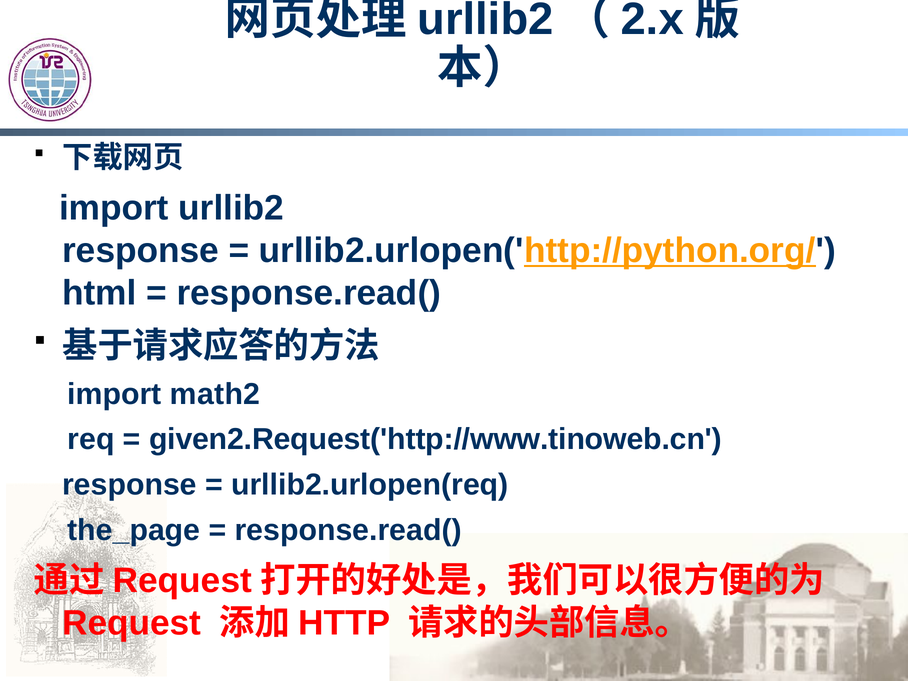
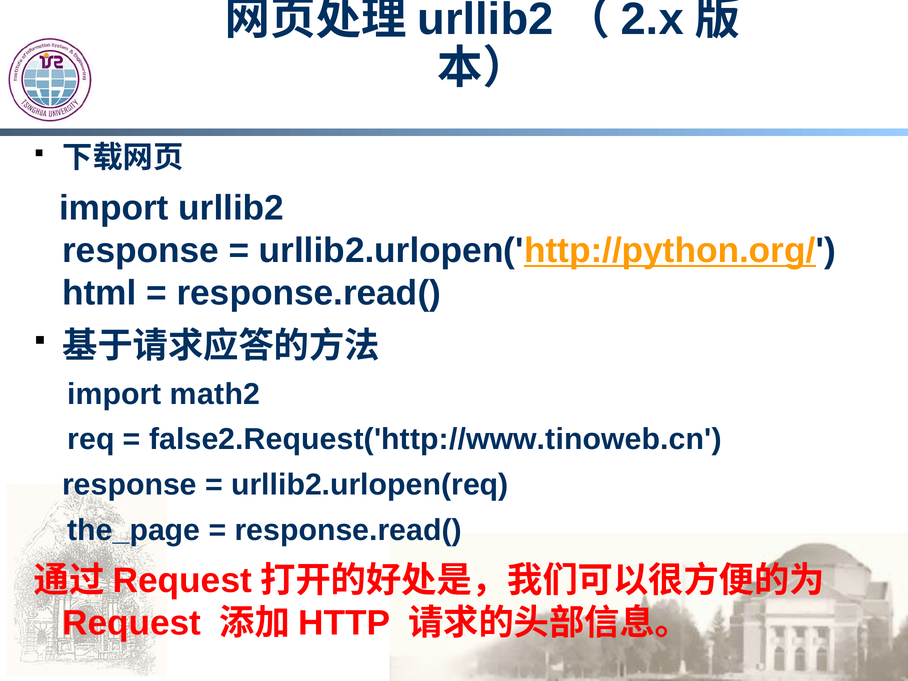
given2.Request('http://www.tinoweb.cn: given2.Request('http://www.tinoweb.cn -> false2.Request('http://www.tinoweb.cn
